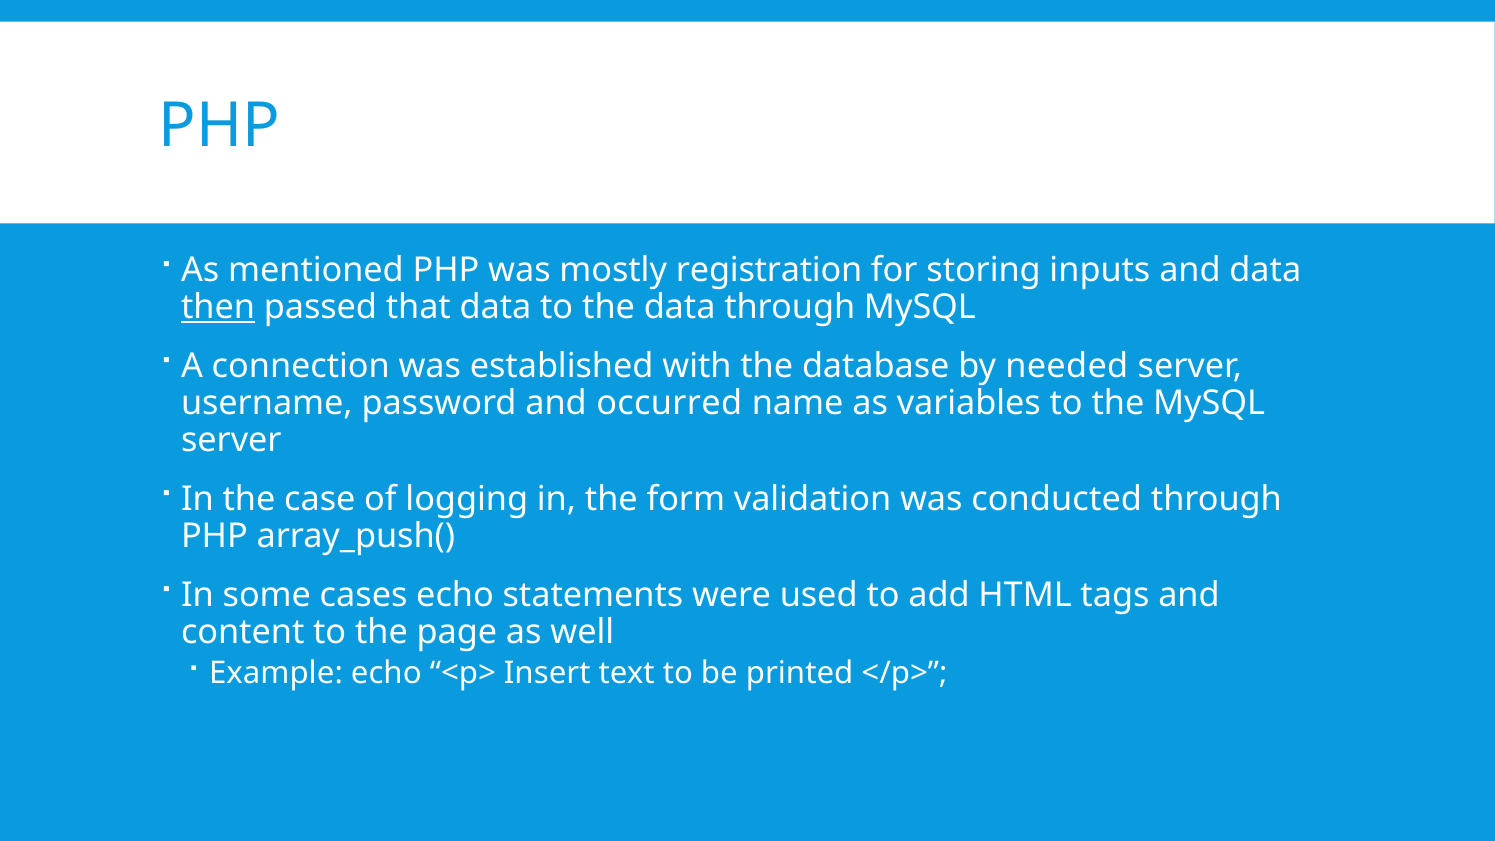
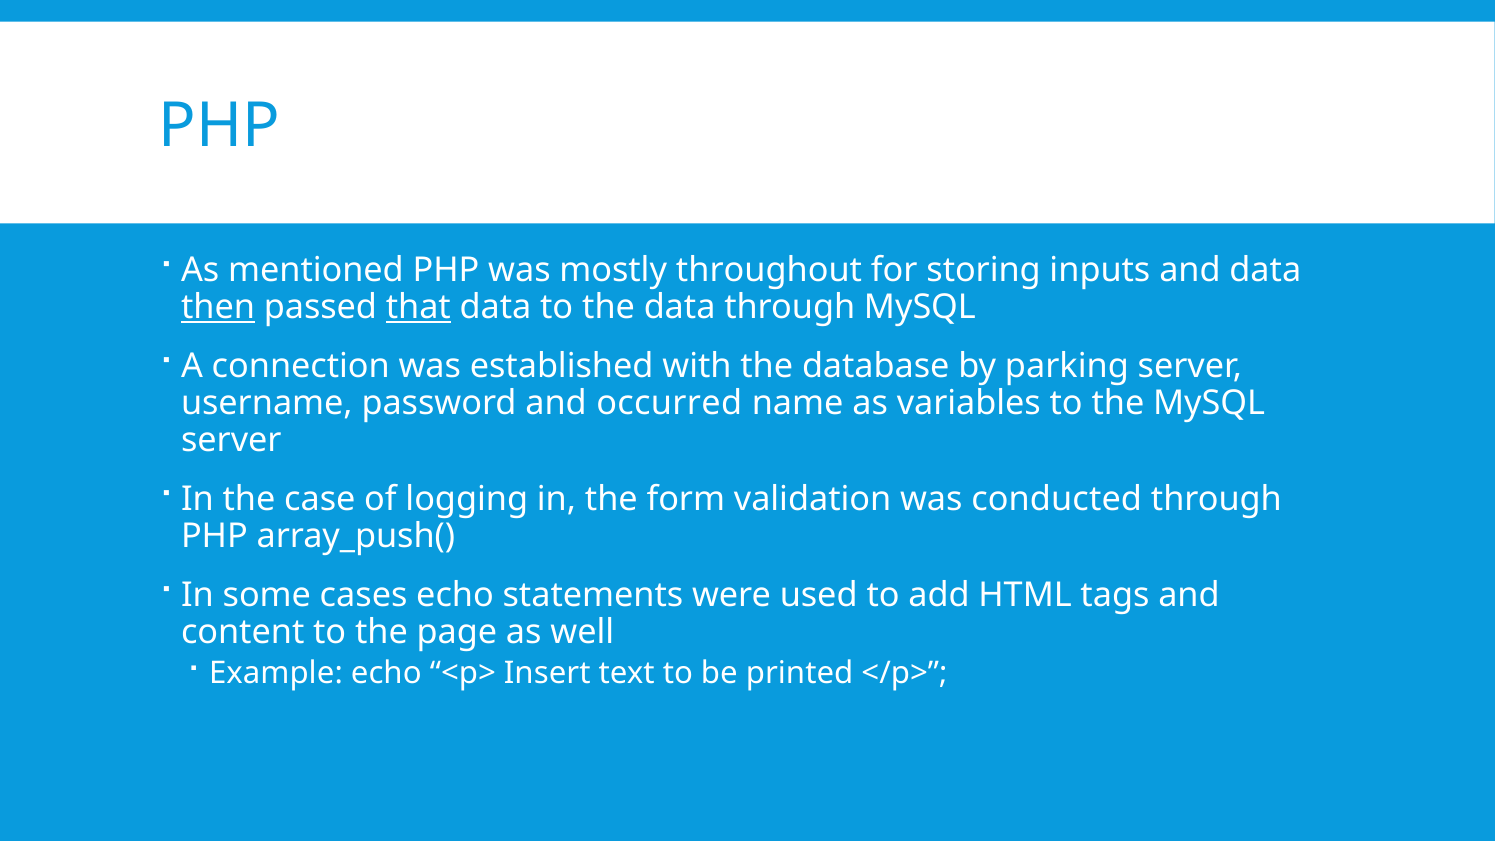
registration: registration -> throughout
that underline: none -> present
needed: needed -> parking
